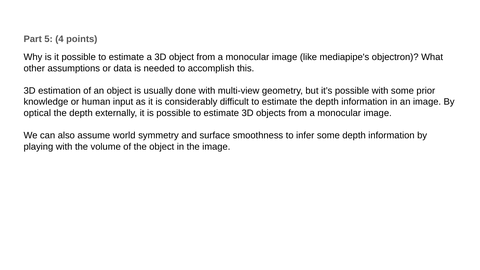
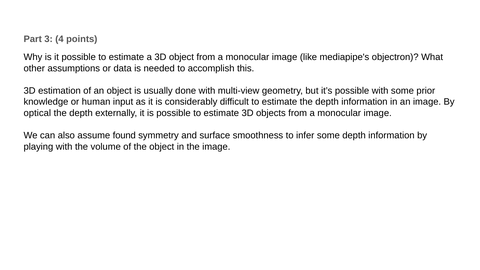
5: 5 -> 3
world: world -> found
